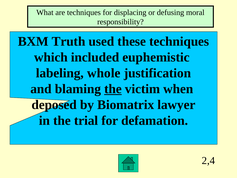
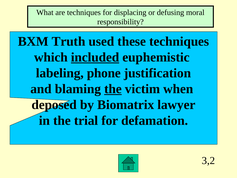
included underline: none -> present
whole: whole -> phone
2,4: 2,4 -> 3,2
